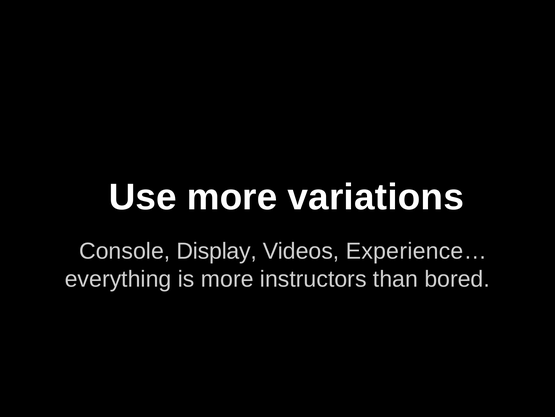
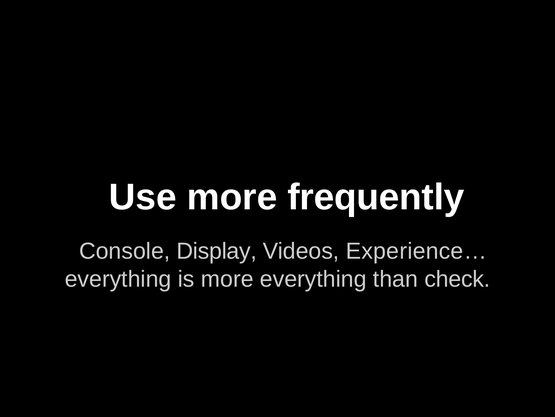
variations: variations -> frequently
more instructors: instructors -> everything
bored: bored -> check
